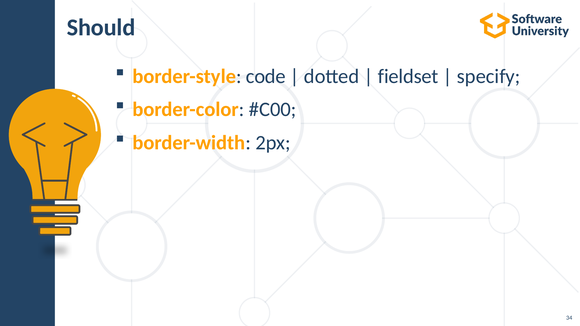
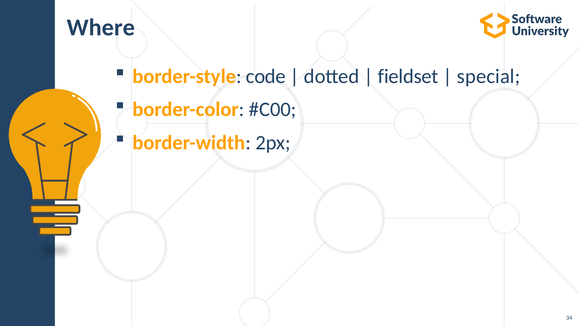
Should: Should -> Where
specify: specify -> special
